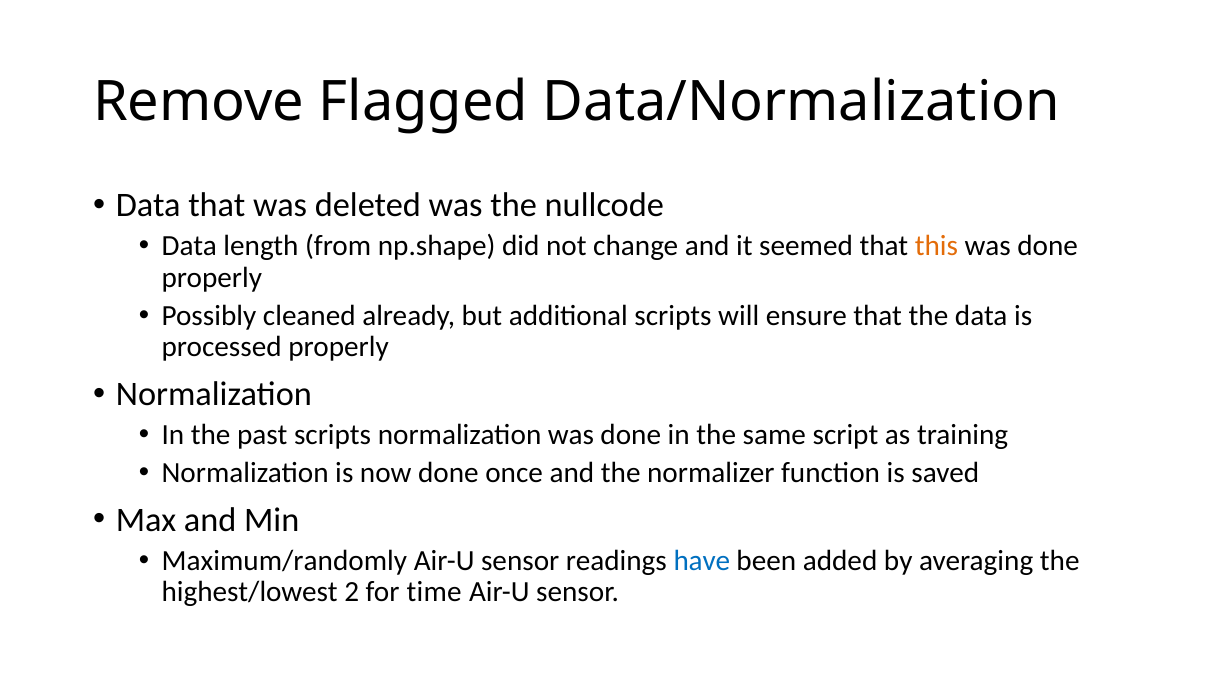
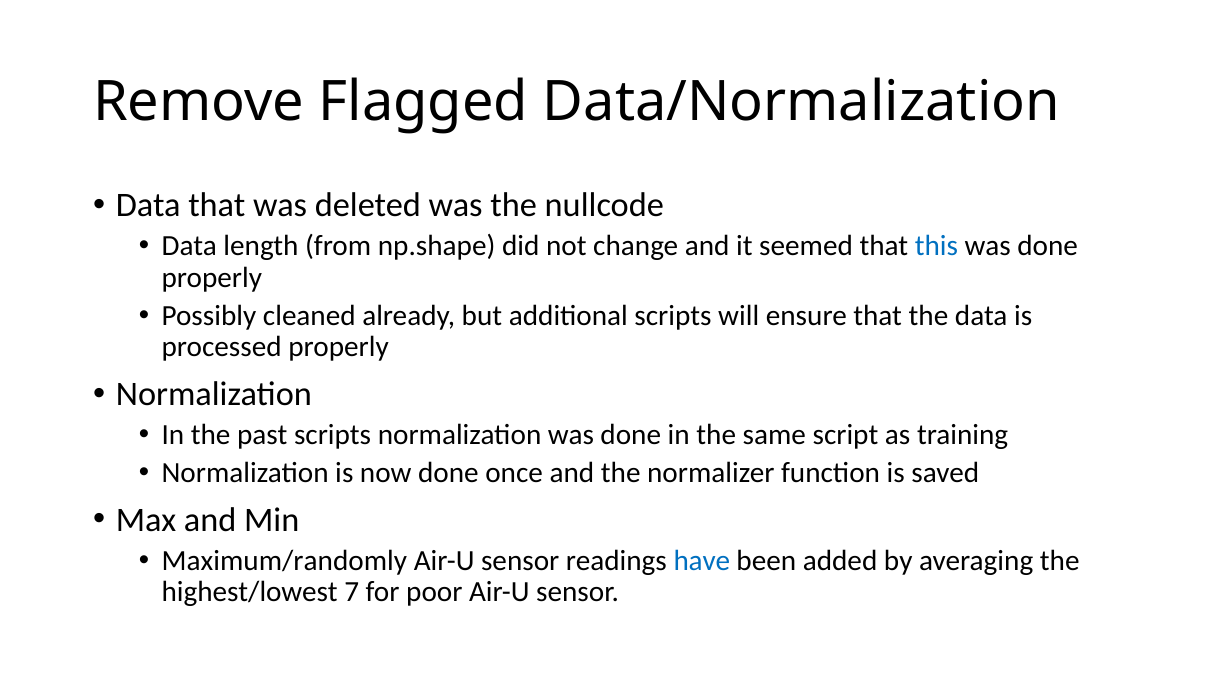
this colour: orange -> blue
2: 2 -> 7
time: time -> poor
